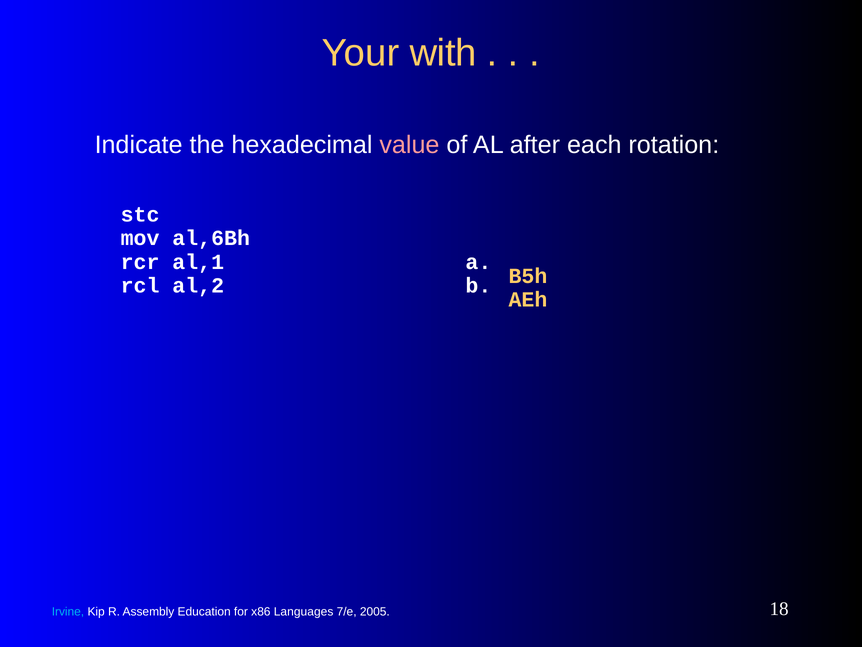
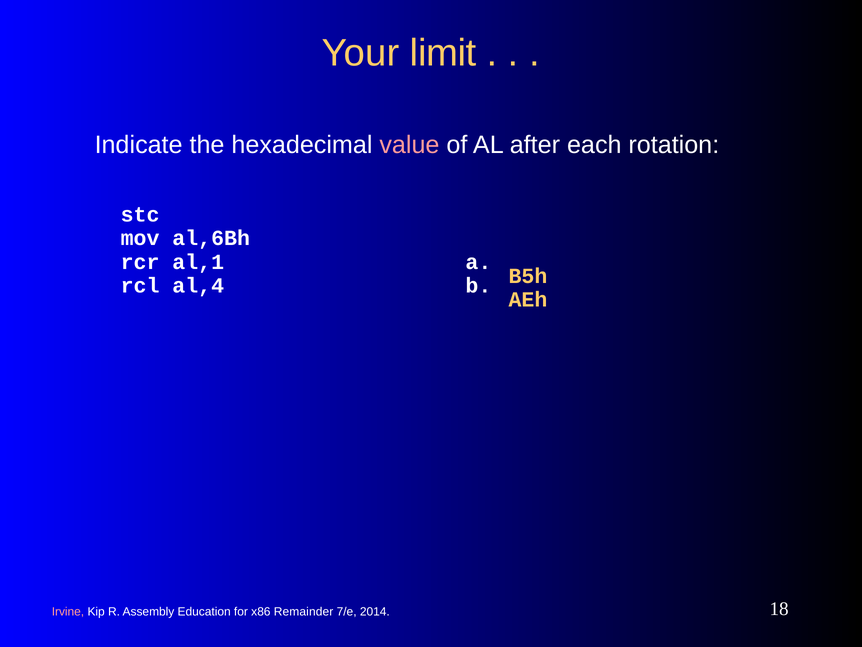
with: with -> limit
al,2: al,2 -> al,4
Irvine colour: light blue -> pink
Languages: Languages -> Remainder
2005: 2005 -> 2014
